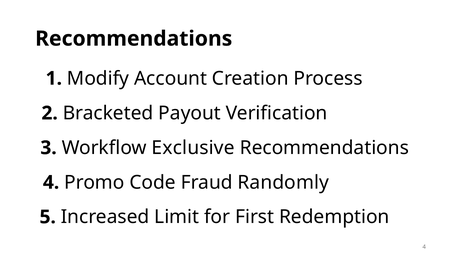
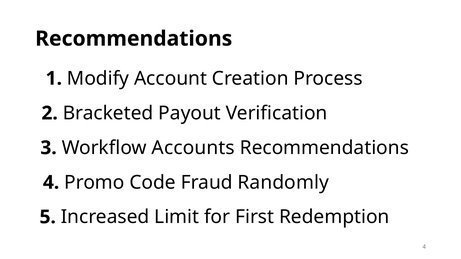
Exclusive: Exclusive -> Accounts
